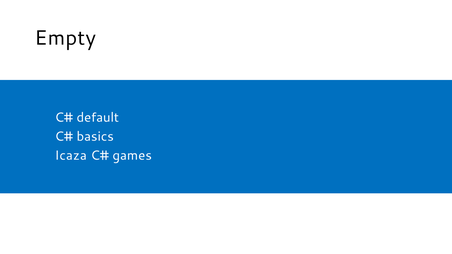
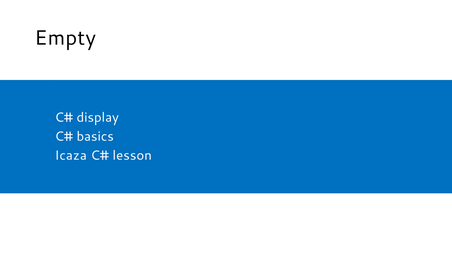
default: default -> display
games: games -> lesson
